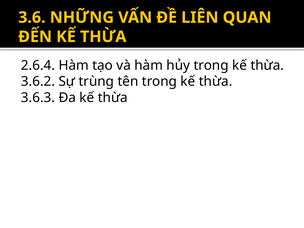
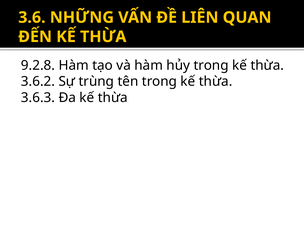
2.6.4: 2.6.4 -> 9.2.8
